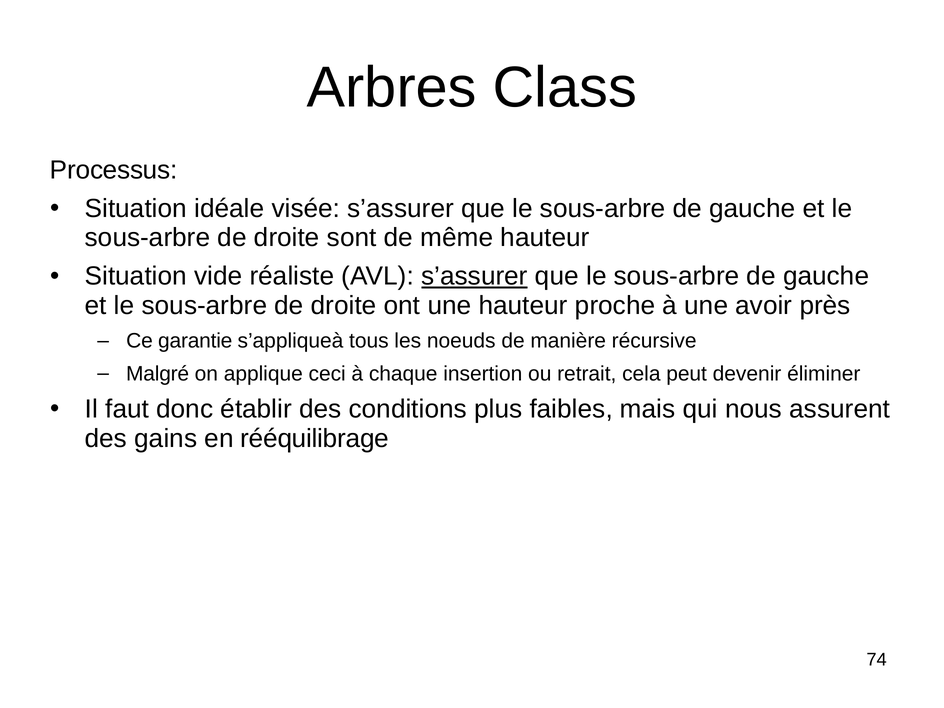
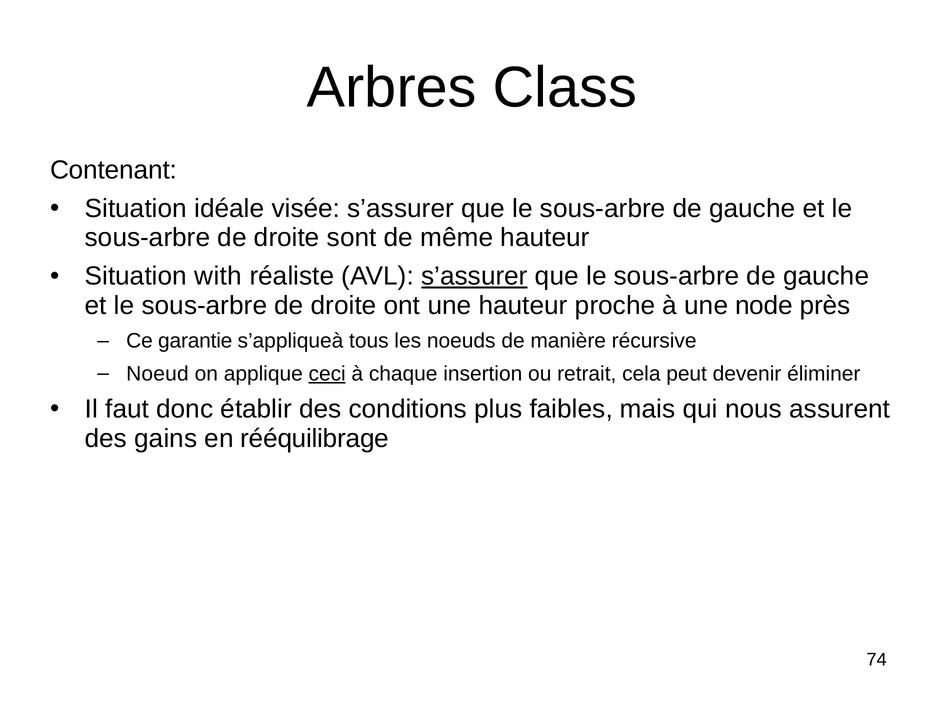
Processus: Processus -> Contenant
vide: vide -> with
avoir: avoir -> node
Malgré: Malgré -> Noeud
ceci underline: none -> present
